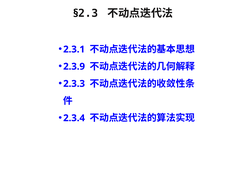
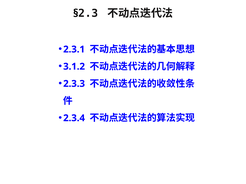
2.3.9: 2.3.9 -> 3.1.2
